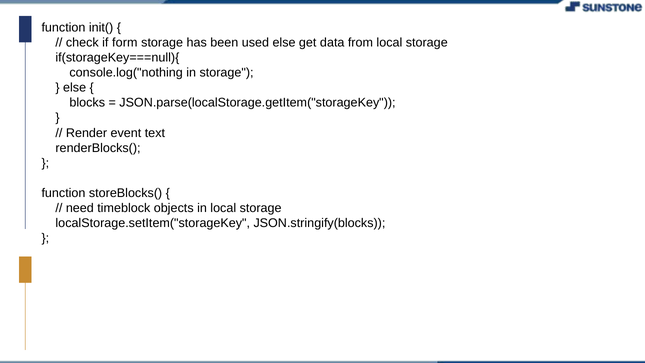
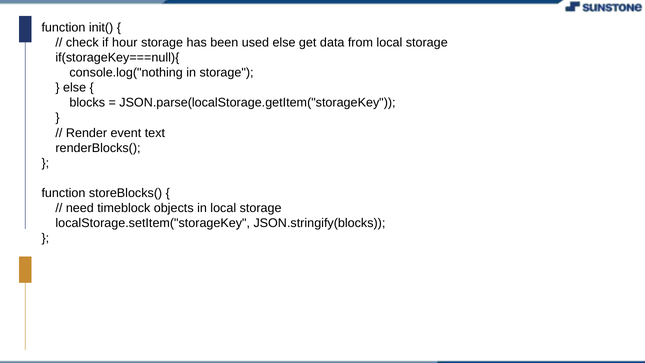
form: form -> hour
